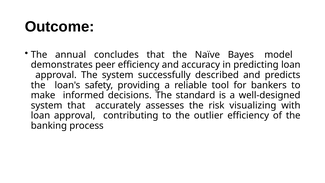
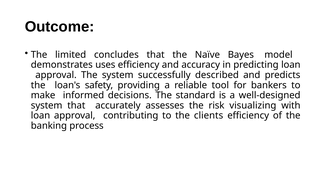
annual: annual -> limited
peer: peer -> uses
outlier: outlier -> clients
